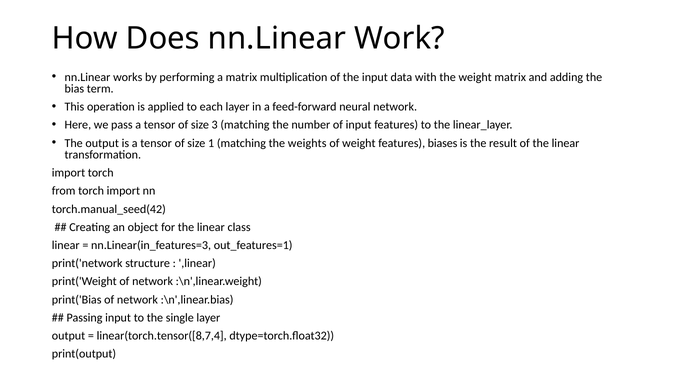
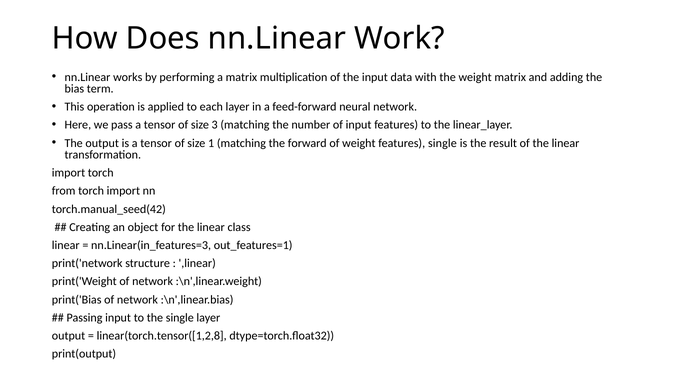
weights: weights -> forward
features biases: biases -> single
linear(torch.tensor([8,7,4: linear(torch.tensor([8,7,4 -> linear(torch.tensor([1,2,8
